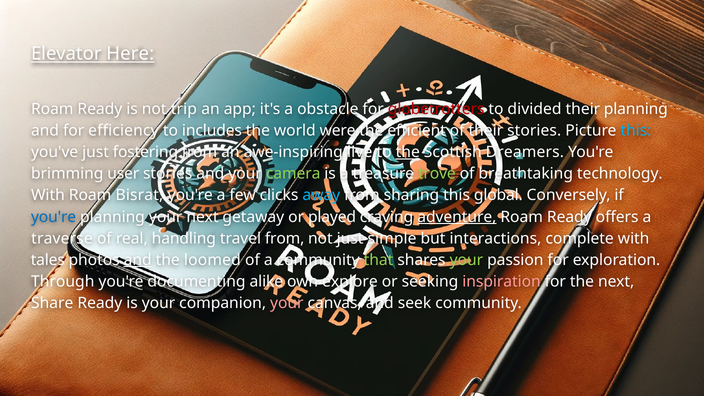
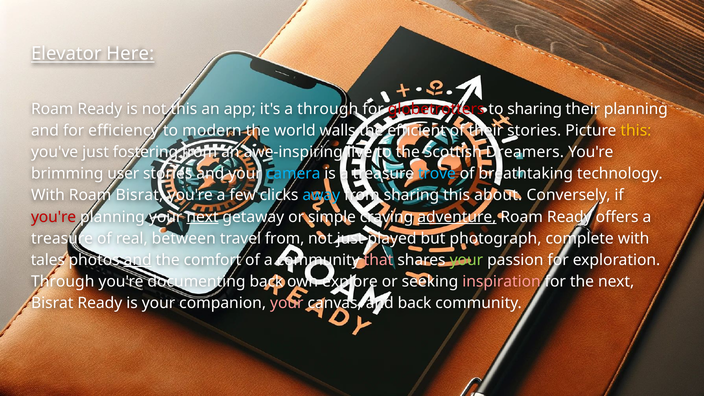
not trip: trip -> this
a obstacle: obstacle -> through
to divided: divided -> sharing
includes: includes -> modern
were: were -> walls
this at (636, 131) colour: light blue -> yellow
the at (408, 152) underline: present -> none
camera colour: light green -> light blue
trove colour: light green -> light blue
global: global -> about
you're at (54, 217) colour: blue -> red
next at (202, 217) underline: none -> present
played: played -> simple
traverse at (62, 238): traverse -> treasure
handling: handling -> between
simple: simple -> played
interactions: interactions -> photograph
loomed: loomed -> comfort
that colour: light green -> pink
documenting alike: alike -> back
Share at (52, 303): Share -> Bisrat
and seek: seek -> back
